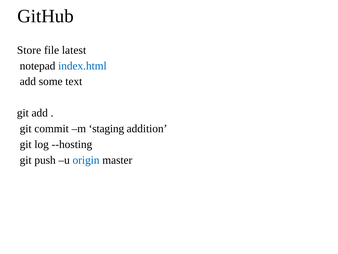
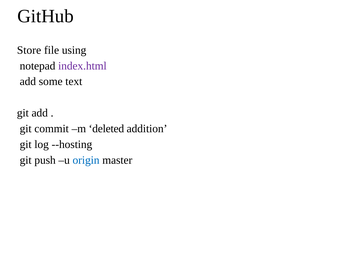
latest: latest -> using
index.html colour: blue -> purple
staging: staging -> deleted
